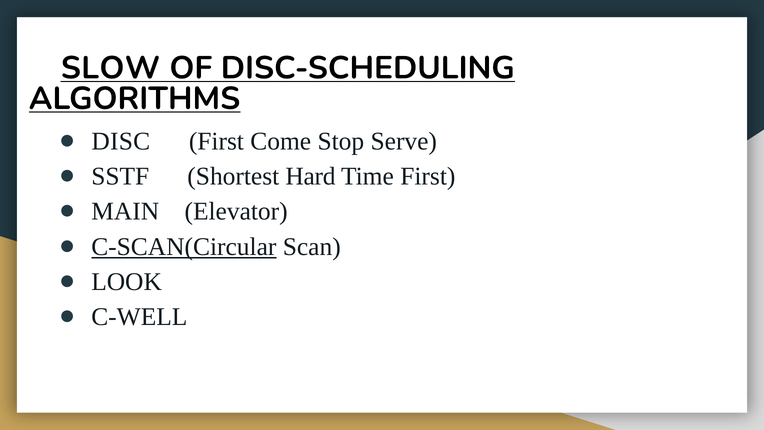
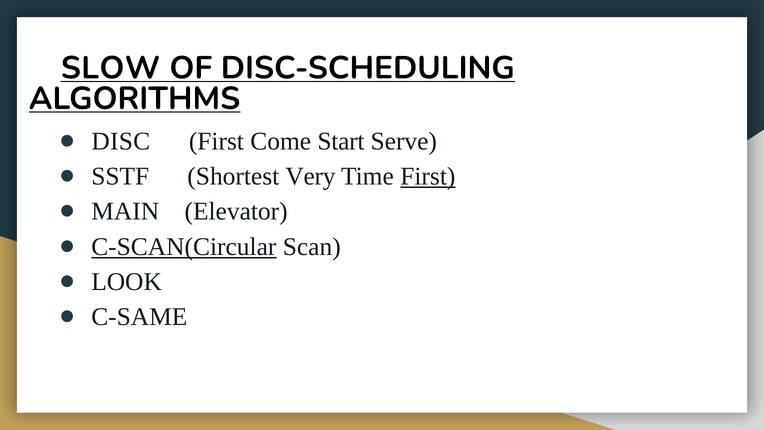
Stop: Stop -> Start
Hard: Hard -> Very
First at (428, 176) underline: none -> present
C-WELL: C-WELL -> C-SAME
